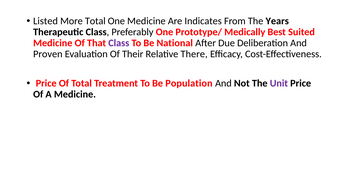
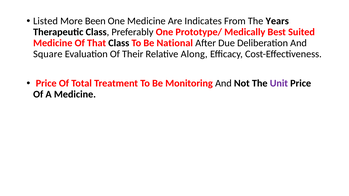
More Total: Total -> Been
Class at (119, 43) colour: purple -> black
Proven: Proven -> Square
There: There -> Along
Population: Population -> Monitoring
